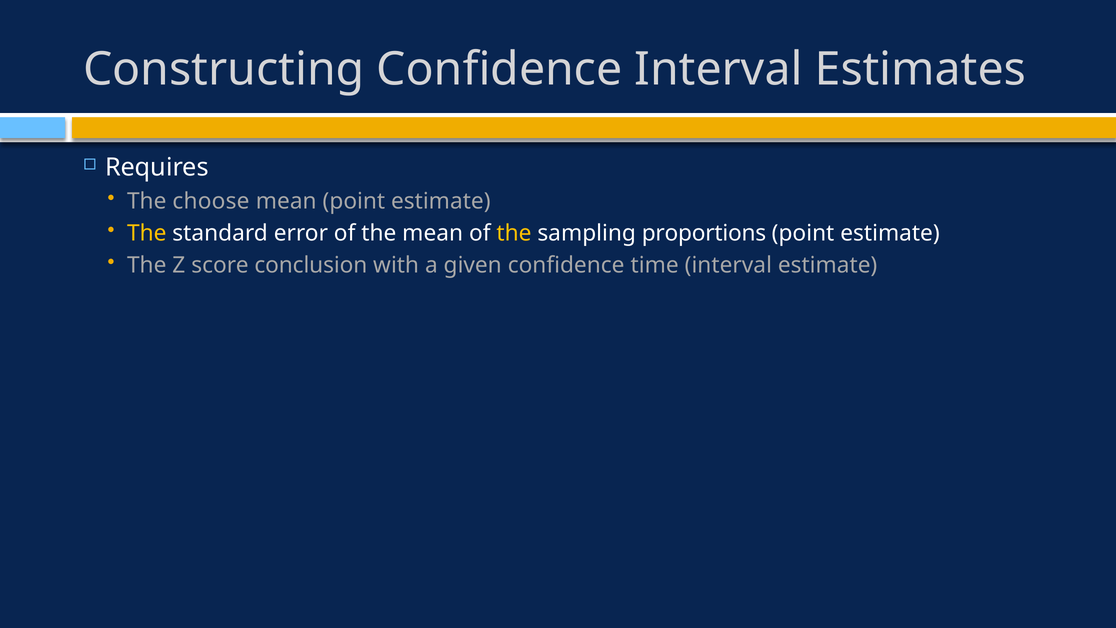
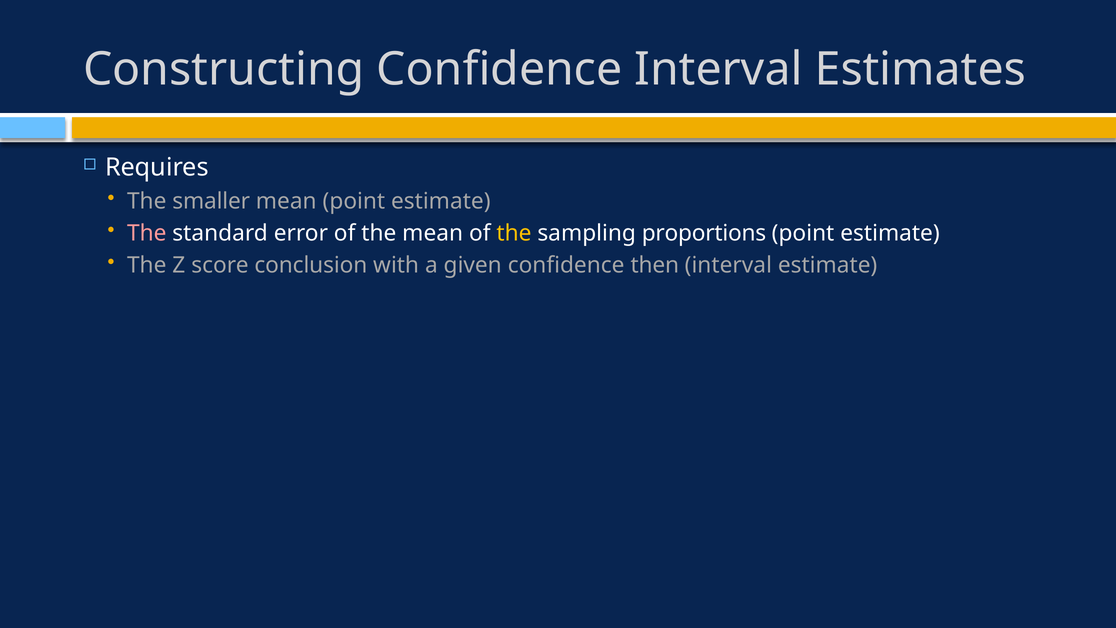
choose: choose -> smaller
The at (147, 233) colour: yellow -> pink
time: time -> then
